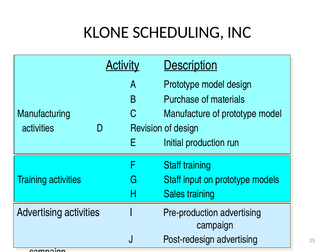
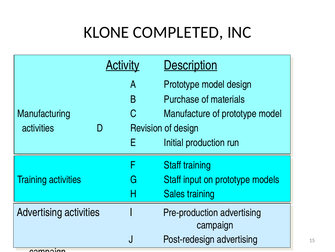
SCHEDULING: SCHEDULING -> COMPLETED
